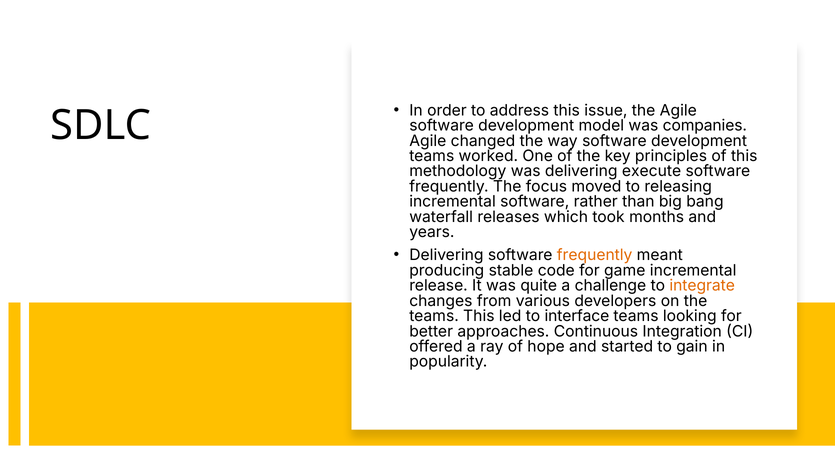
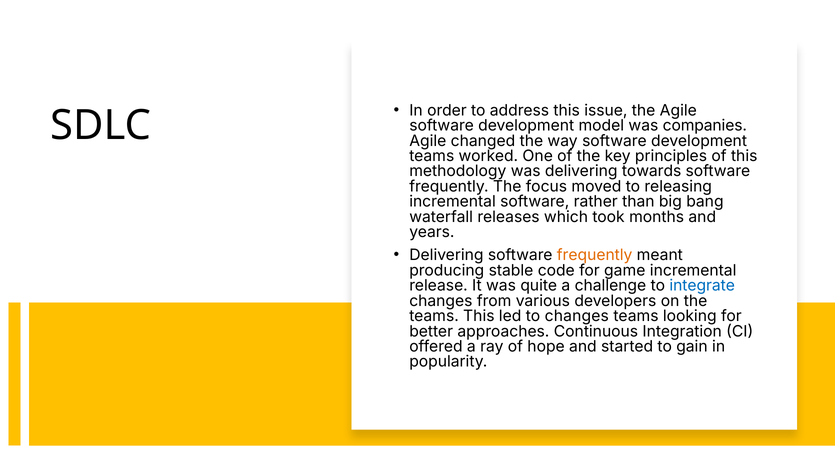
execute: execute -> towards
integrate colour: orange -> blue
to interface: interface -> changes
